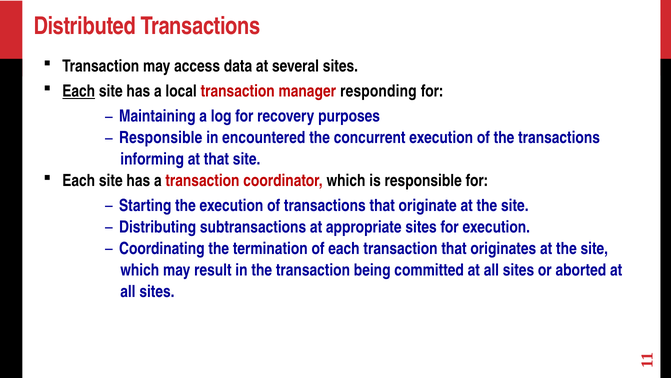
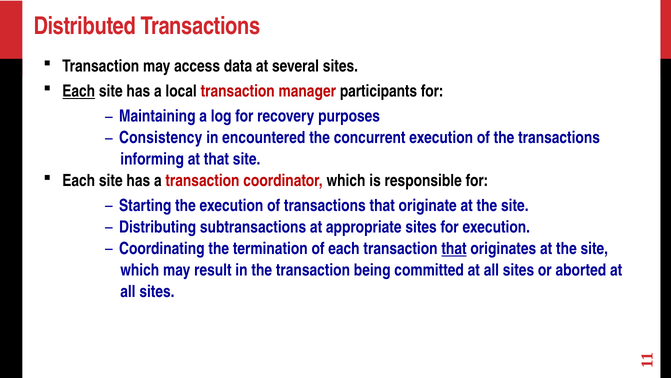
responding: responding -> participants
Responsible at (161, 138): Responsible -> Consistency
that at (454, 248) underline: none -> present
